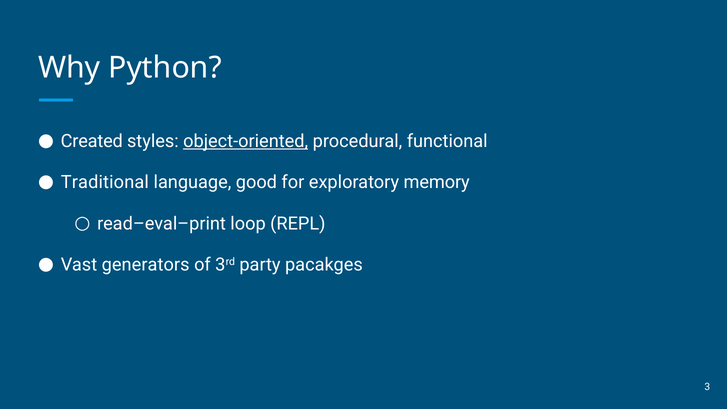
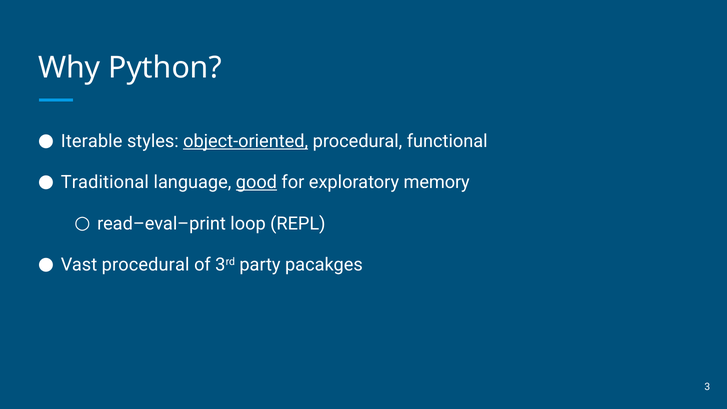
Created: Created -> Iterable
good underline: none -> present
Vast generators: generators -> procedural
